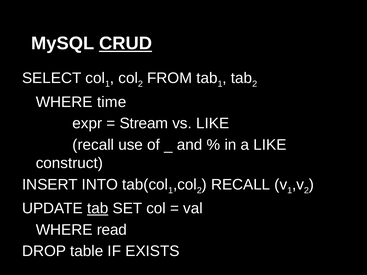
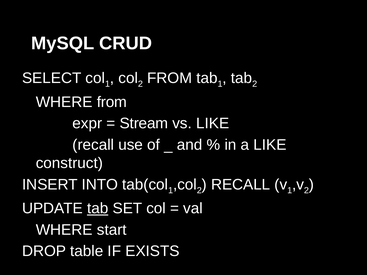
CRUD underline: present -> none
WHERE time: time -> from
read: read -> start
